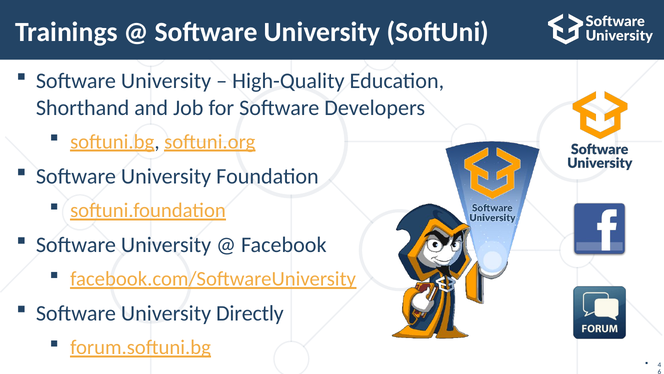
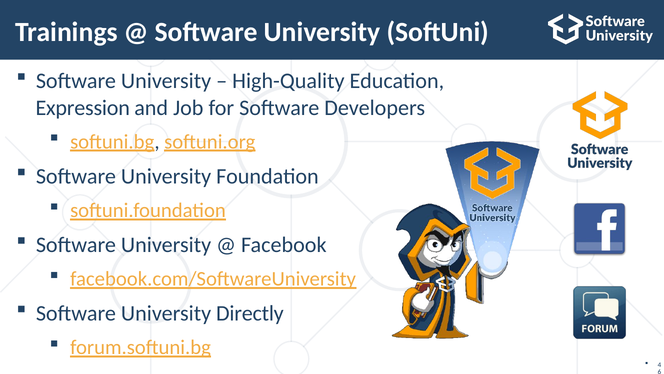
Shorthand: Shorthand -> Expression
